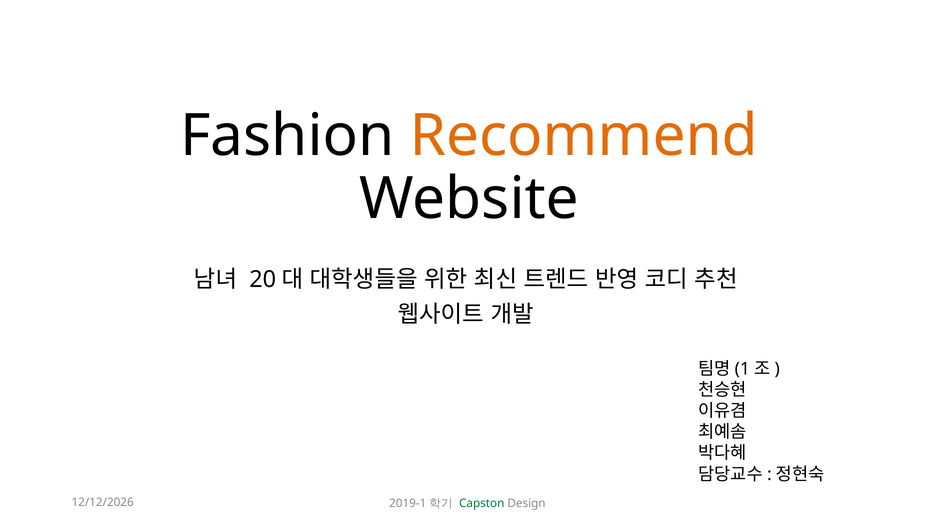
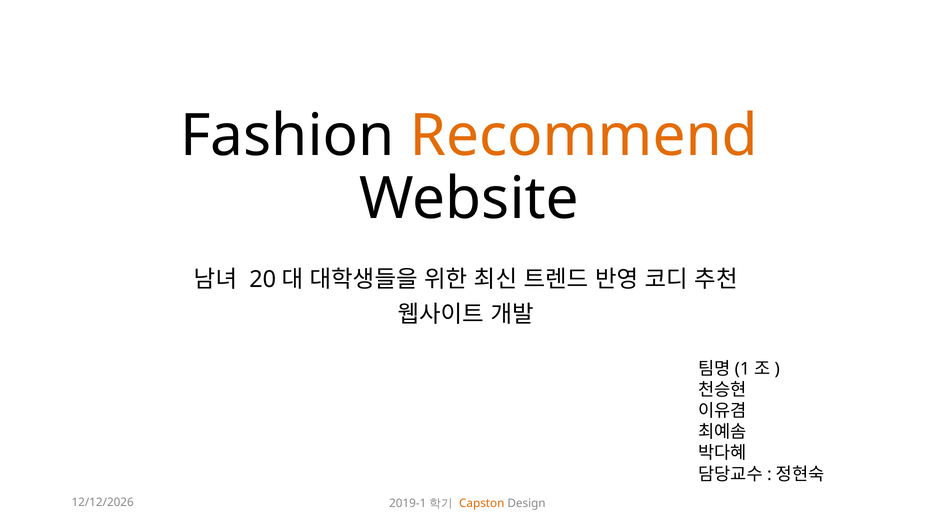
Capston colour: green -> orange
